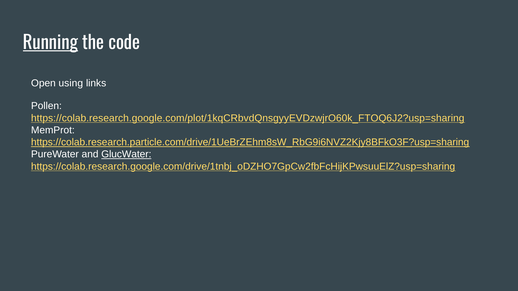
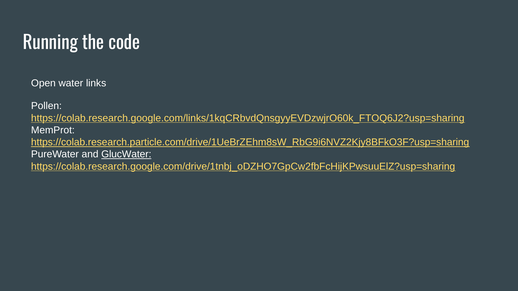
Running underline: present -> none
using: using -> water
https://colab.research.google.com/plot/1kqCRbvdQnsgyyEVDzwjrO60k_FTOQ6J2?usp=sharing: https://colab.research.google.com/plot/1kqCRbvdQnsgyyEVDzwjrO60k_FTOQ6J2?usp=sharing -> https://colab.research.google.com/links/1kqCRbvdQnsgyyEVDzwjrO60k_FTOQ6J2?usp=sharing
